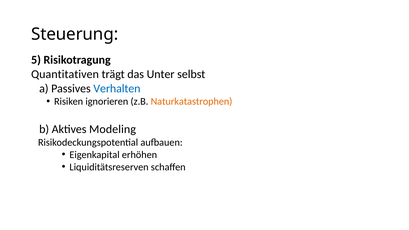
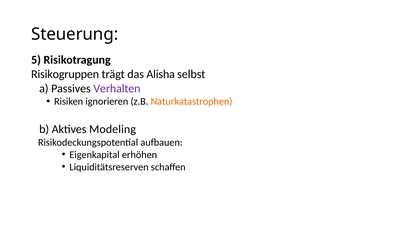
Quantitativen: Quantitativen -> Risikogruppen
Unter: Unter -> Alisha
Verhalten colour: blue -> purple
